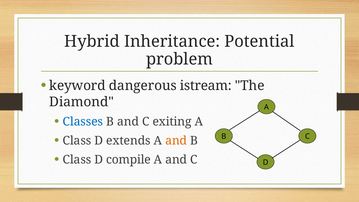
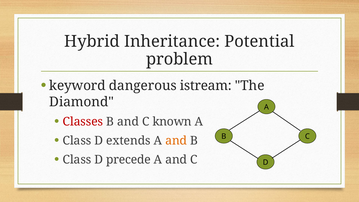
Classes colour: blue -> red
exiting: exiting -> known
compile: compile -> precede
